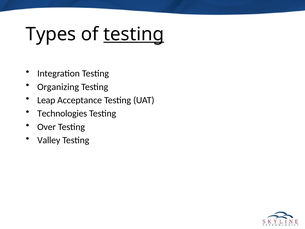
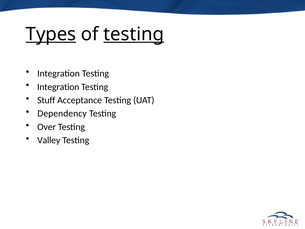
Types underline: none -> present
Organizing at (58, 87): Organizing -> Integration
Leap: Leap -> Stuff
Technologies: Technologies -> Dependency
